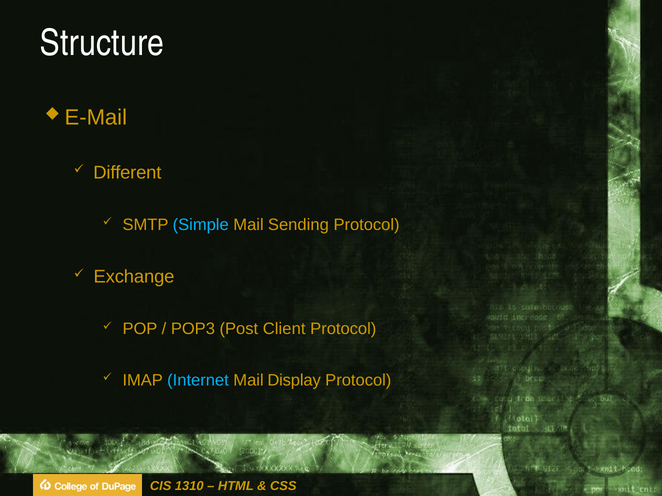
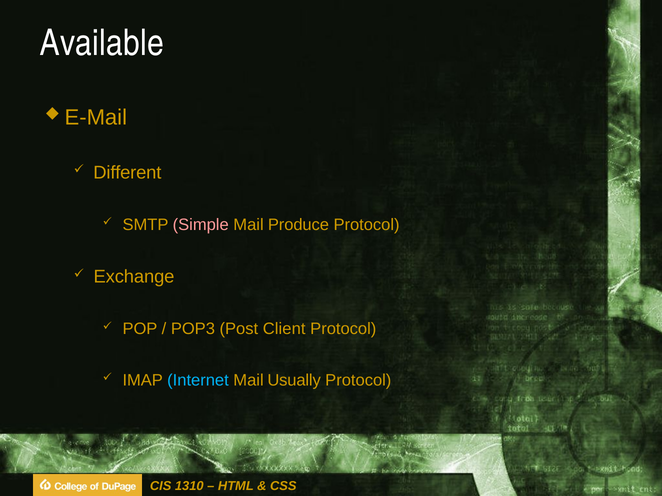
Structure: Structure -> Available
Simple colour: light blue -> pink
Sending: Sending -> Produce
Display: Display -> Usually
